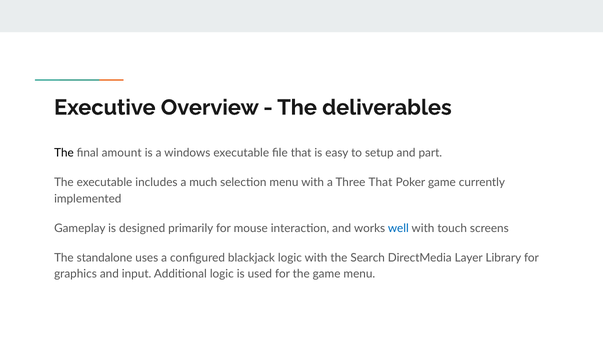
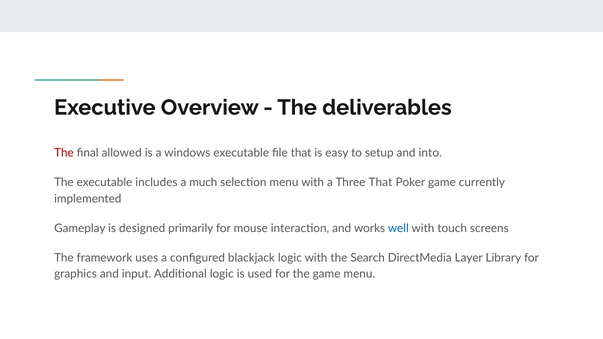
The at (64, 153) colour: black -> red
amount: amount -> allowed
part: part -> into
standalone: standalone -> framework
